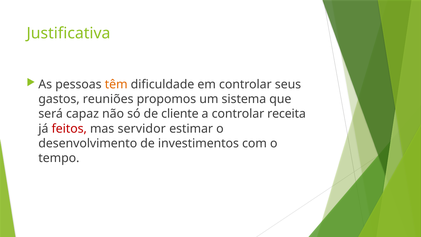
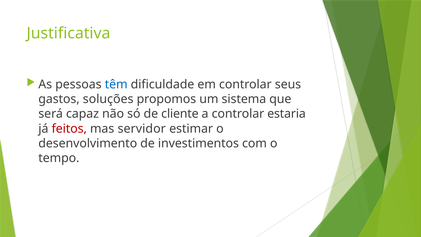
têm colour: orange -> blue
reuniões: reuniões -> soluções
receita: receita -> estaria
